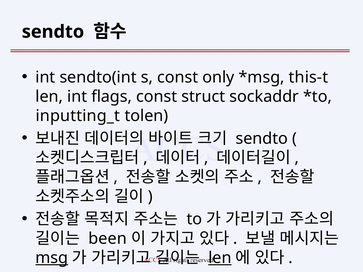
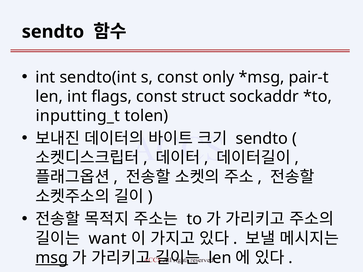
this-t: this-t -> pair-t
been: been -> want
len at (220, 258) underline: present -> none
